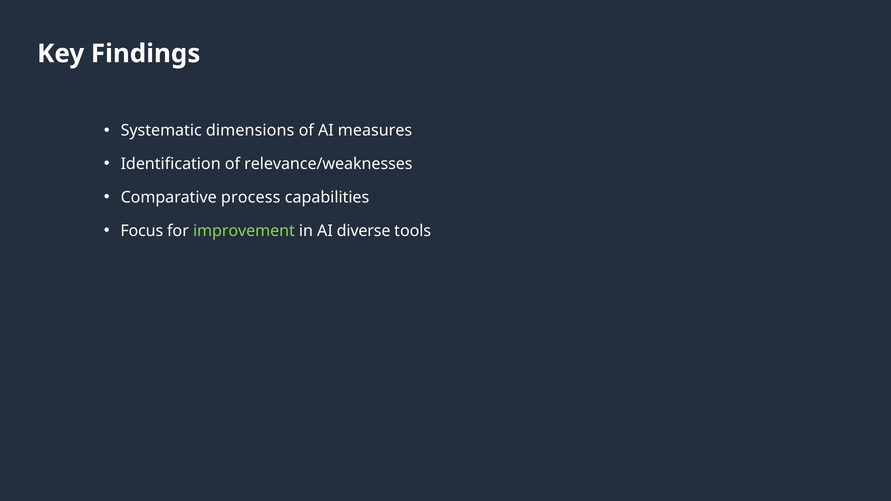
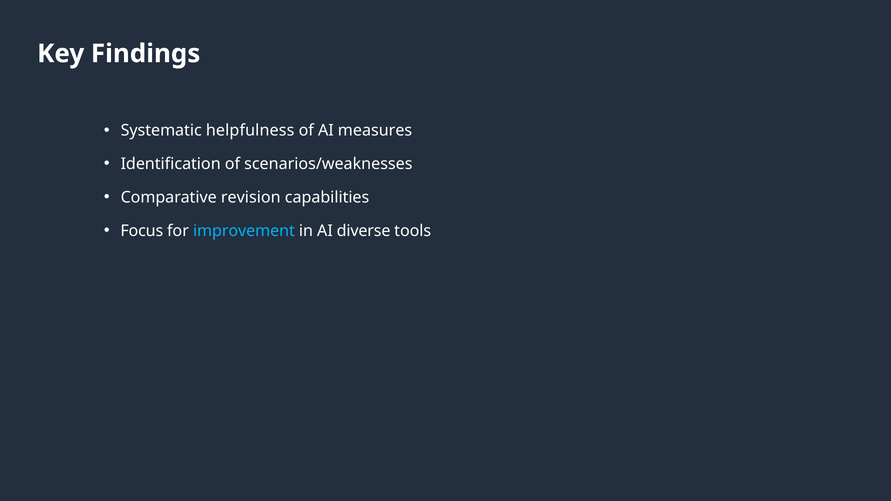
dimensions: dimensions -> helpfulness
relevance/weaknesses: relevance/weaknesses -> scenarios/weaknesses
process: process -> revision
improvement colour: light green -> light blue
